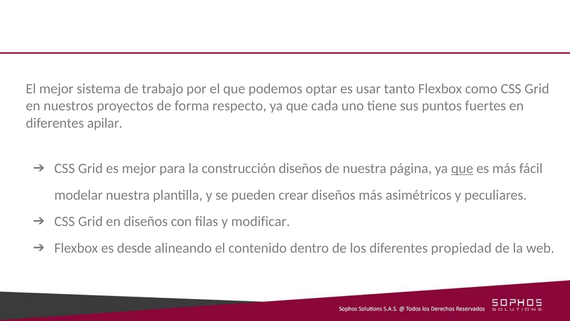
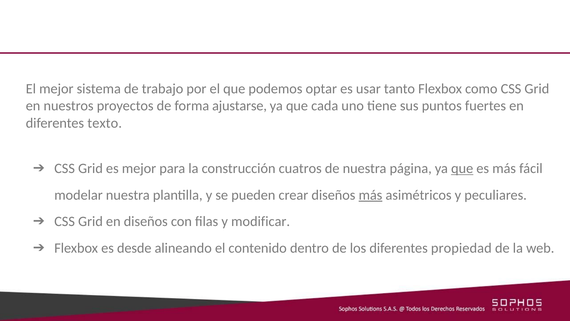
respecto: respecto -> ajustarse
apilar: apilar -> texto
construcción diseños: diseños -> cuatros
más at (370, 195) underline: none -> present
